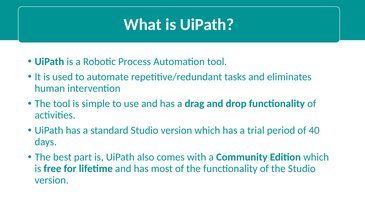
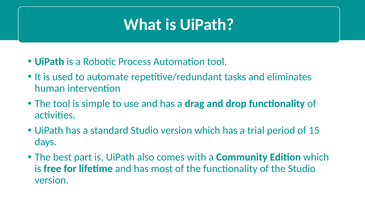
40: 40 -> 15
